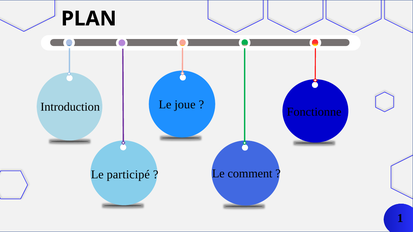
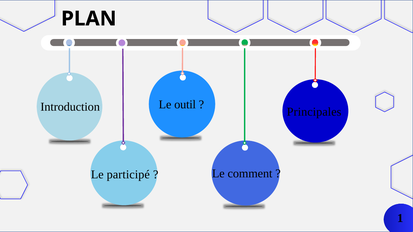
joue: joue -> outil
Fonctionne: Fonctionne -> Principales
